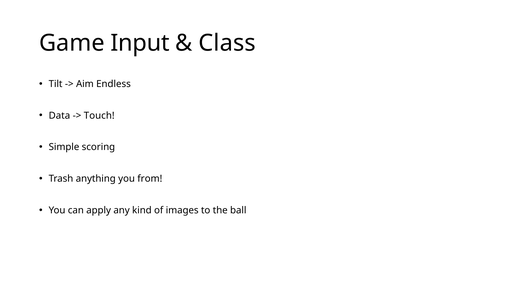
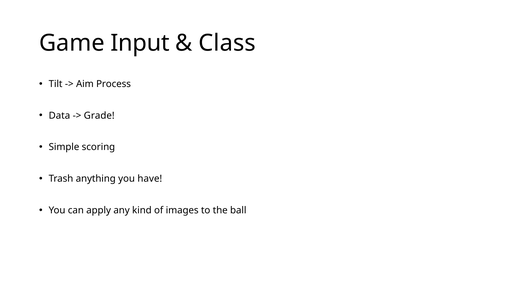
Endless: Endless -> Process
Touch: Touch -> Grade
from: from -> have
